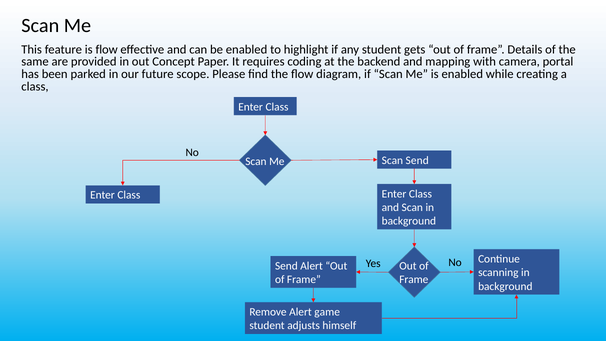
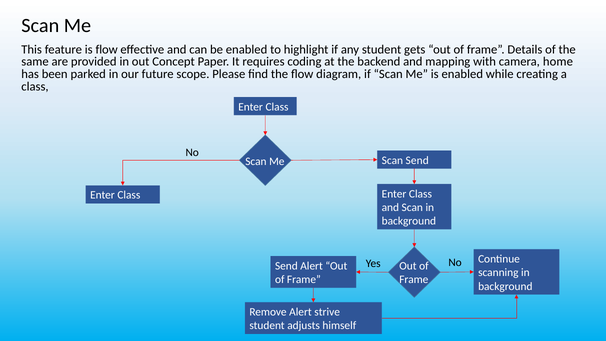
portal: portal -> home
game: game -> strive
